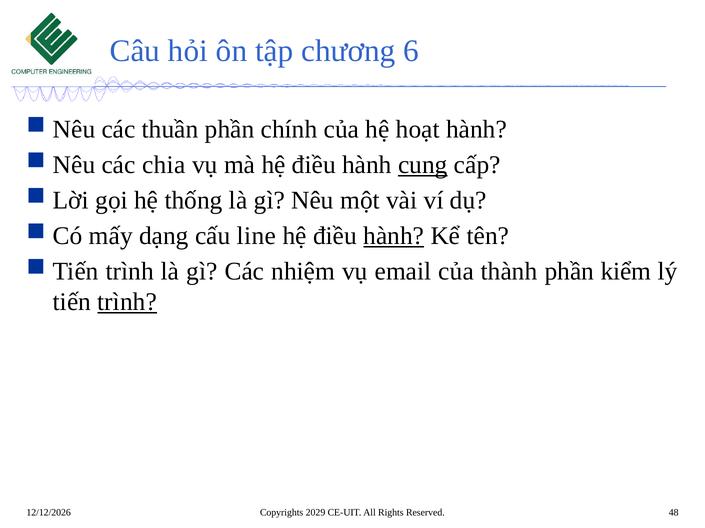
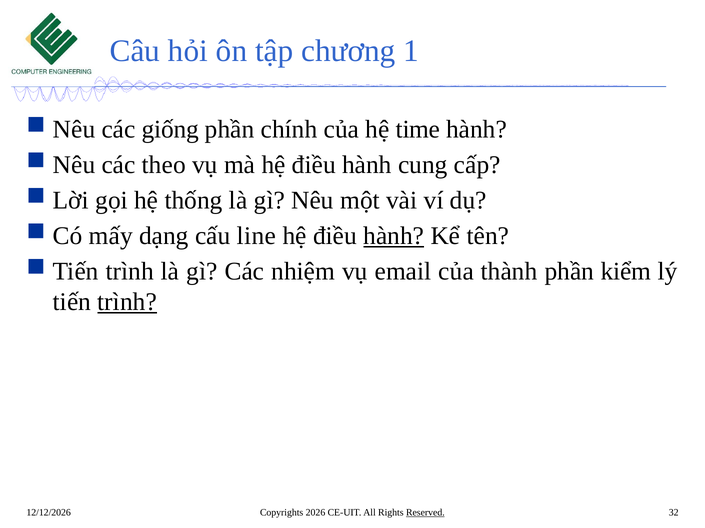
6: 6 -> 1
thuần: thuần -> giống
hoạt: hoạt -> time
chia: chia -> theo
cung underline: present -> none
2029: 2029 -> 2026
Reserved underline: none -> present
48: 48 -> 32
